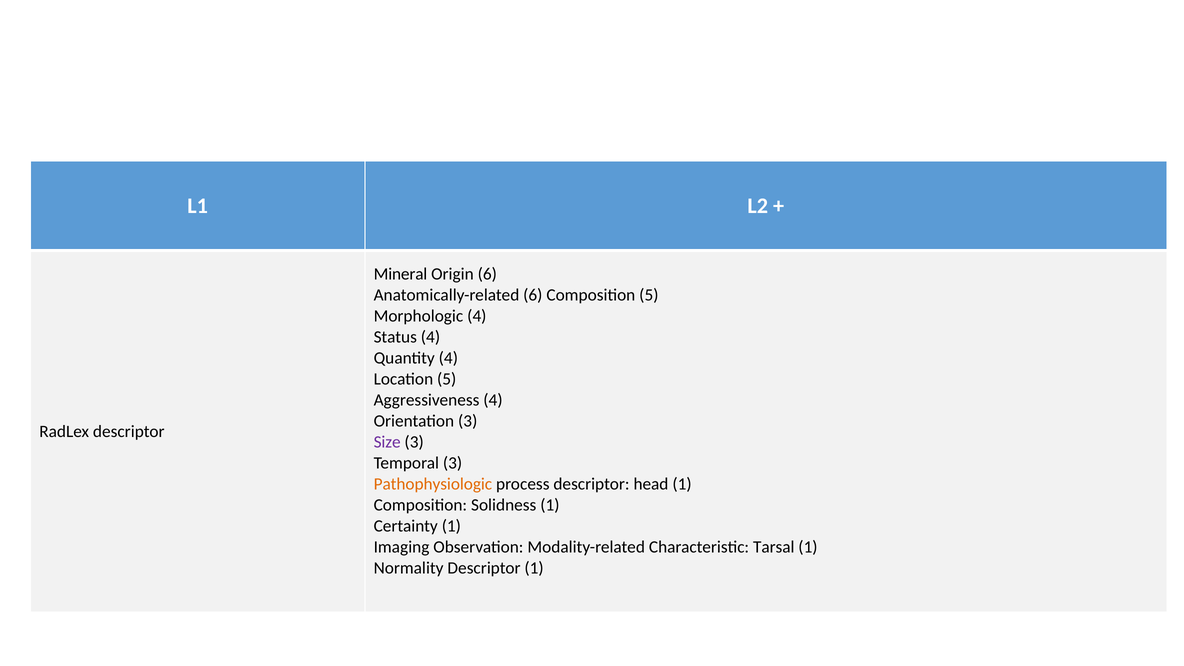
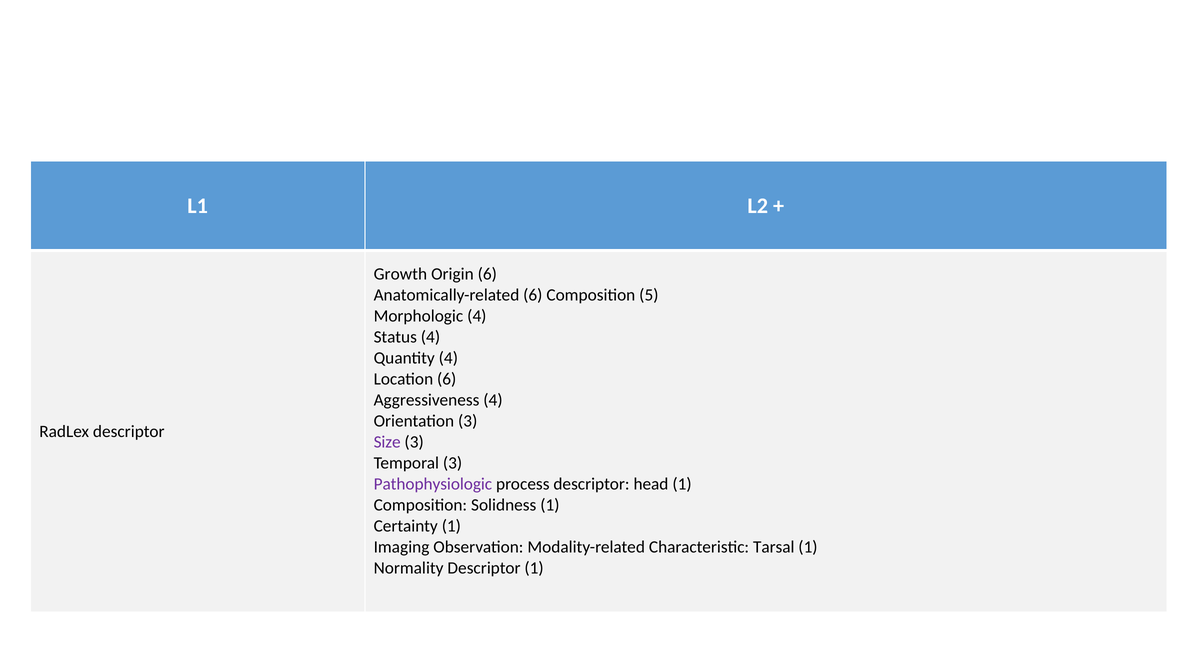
Mineral: Mineral -> Growth
Location 5: 5 -> 6
Pathophysiologic colour: orange -> purple
